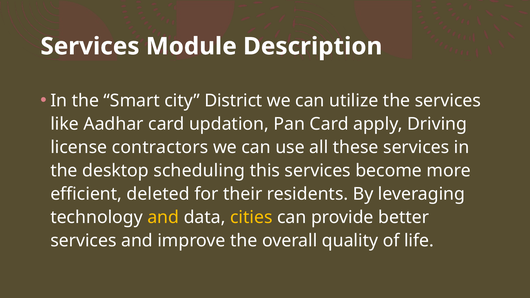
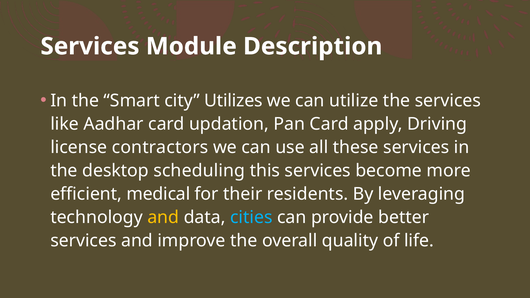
District: District -> Utilizes
deleted: deleted -> medical
cities colour: yellow -> light blue
